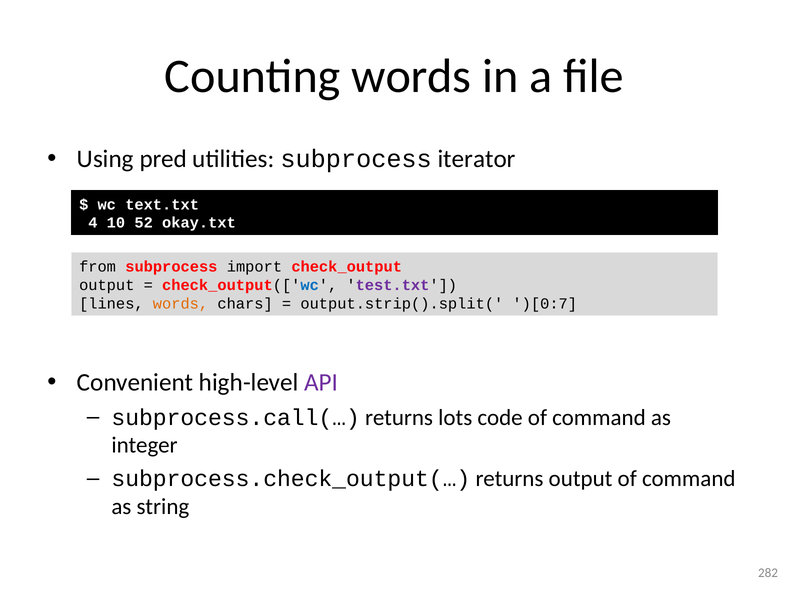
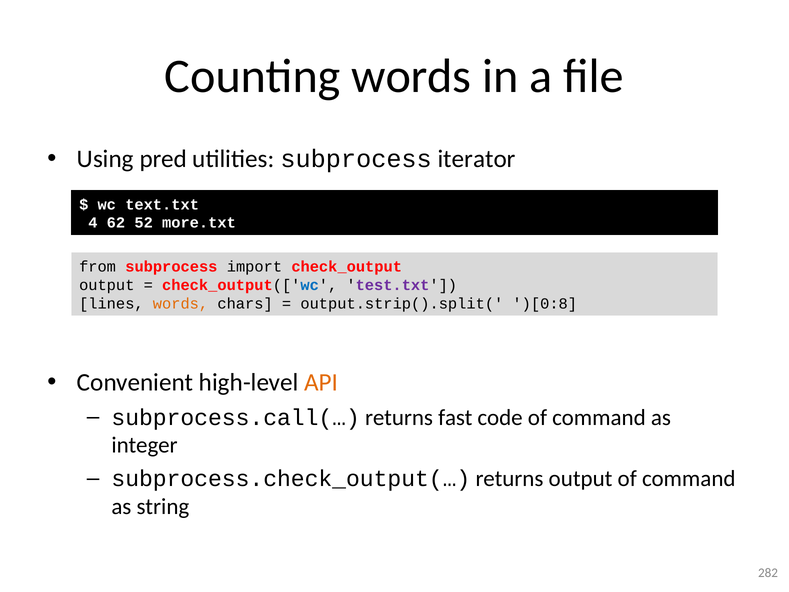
10: 10 -> 62
okay.txt: okay.txt -> more.txt
)[0:7: )[0:7 -> )[0:8
API colour: purple -> orange
lots: lots -> fast
